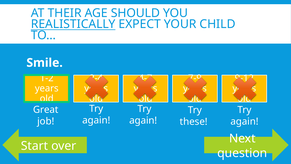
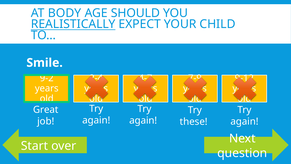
THEIR: THEIR -> BODY
1-2: 1-2 -> 9-2
